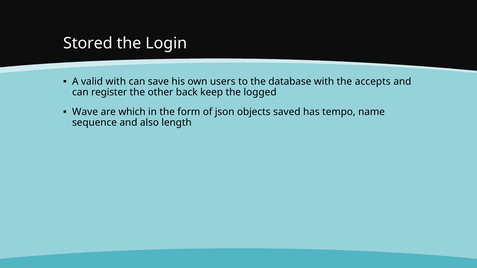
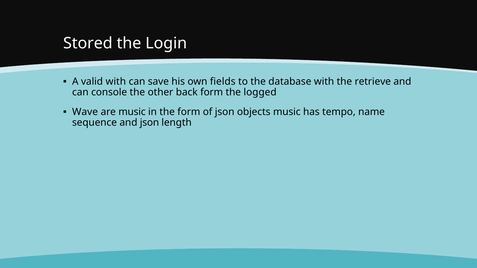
users: users -> fields
accepts: accepts -> retrieve
register: register -> console
back keep: keep -> form
are which: which -> music
objects saved: saved -> music
and also: also -> json
